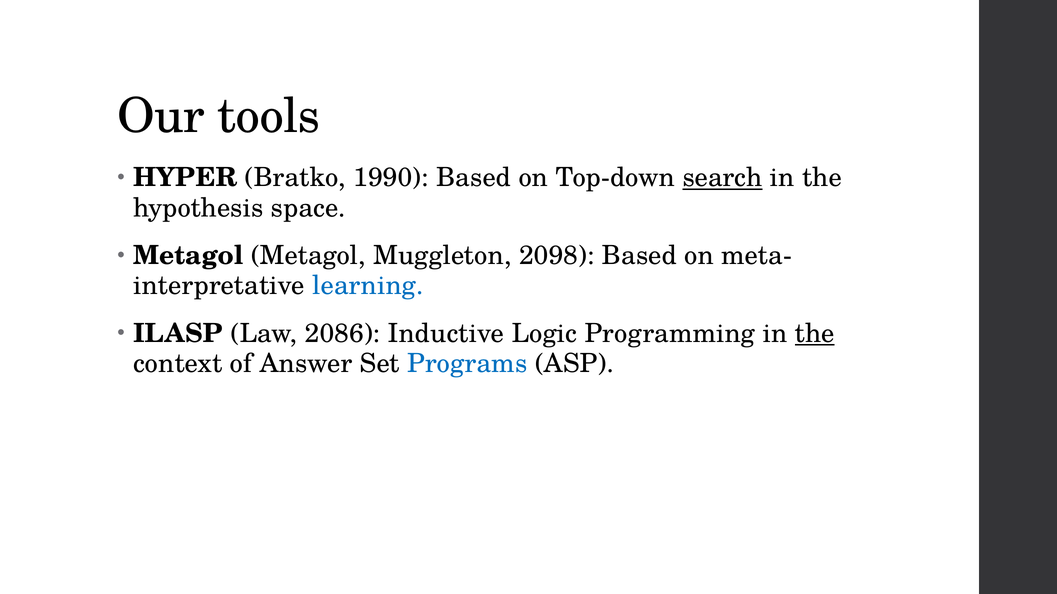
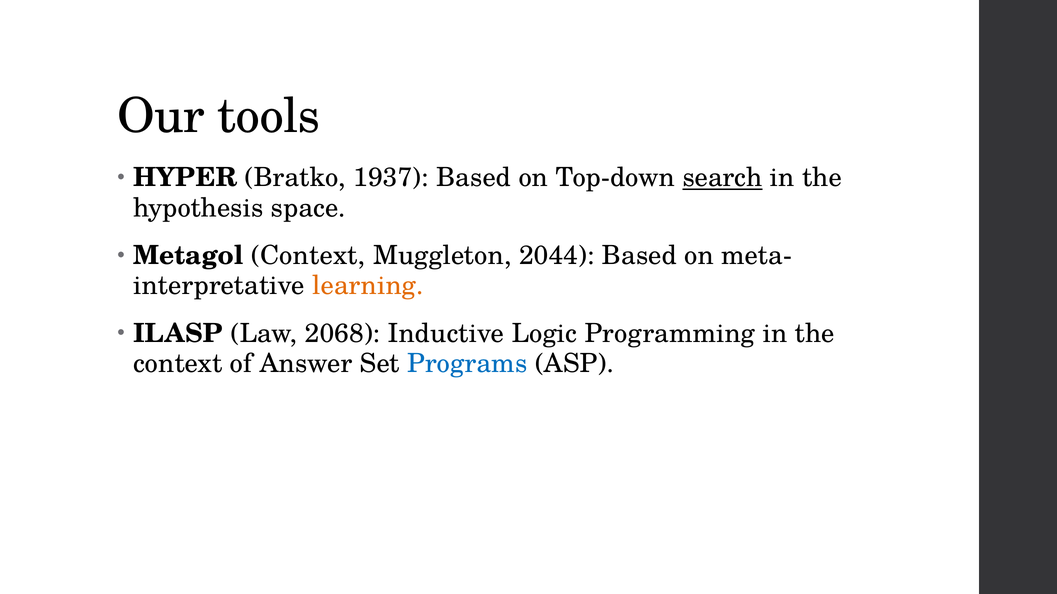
1990: 1990 -> 1937
Metagol Metagol: Metagol -> Context
2098: 2098 -> 2044
learning colour: blue -> orange
2086: 2086 -> 2068
the at (815, 334) underline: present -> none
